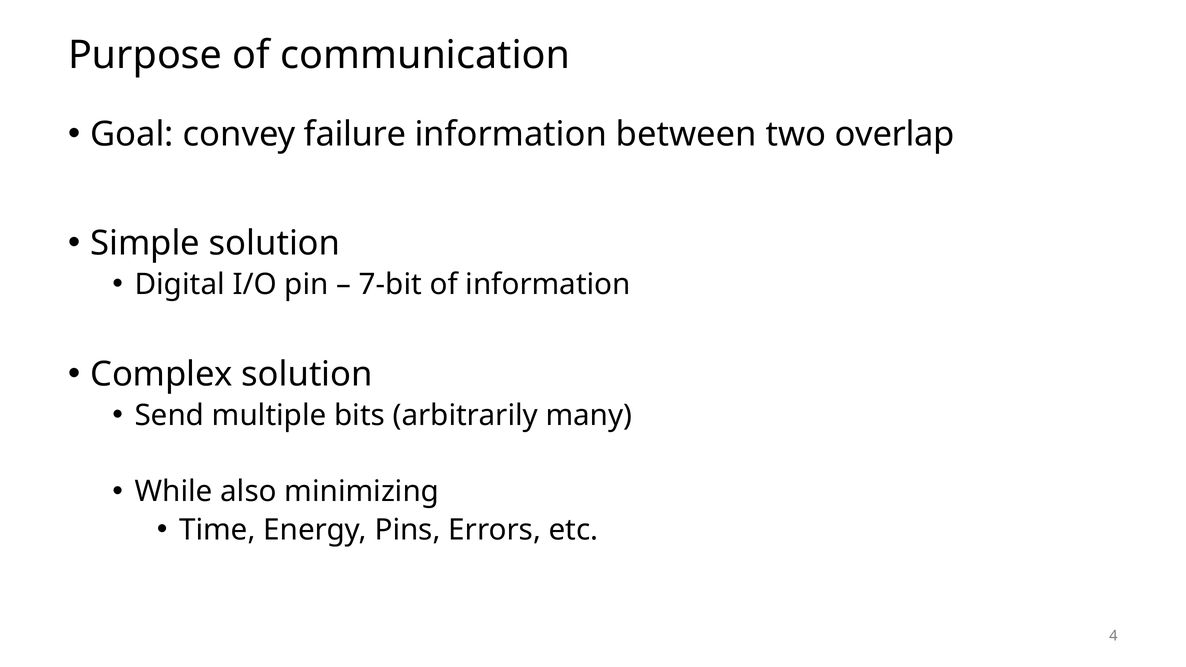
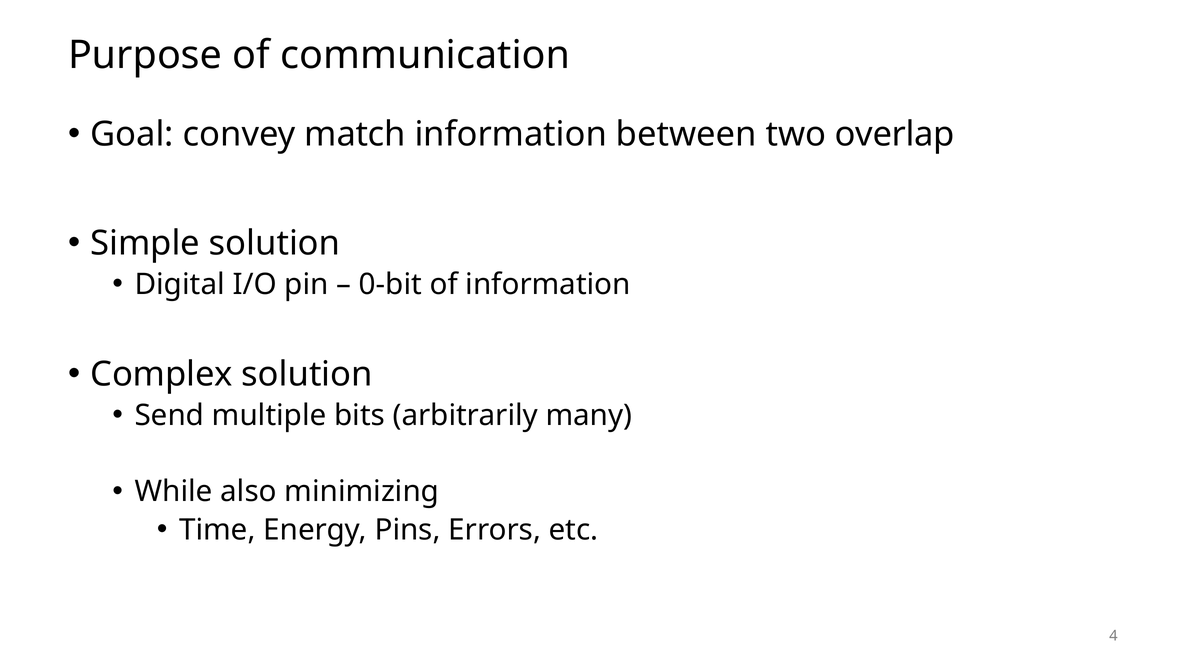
failure: failure -> match
7-bit: 7-bit -> 0-bit
